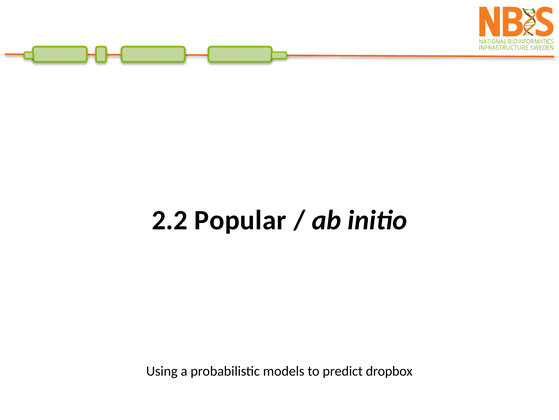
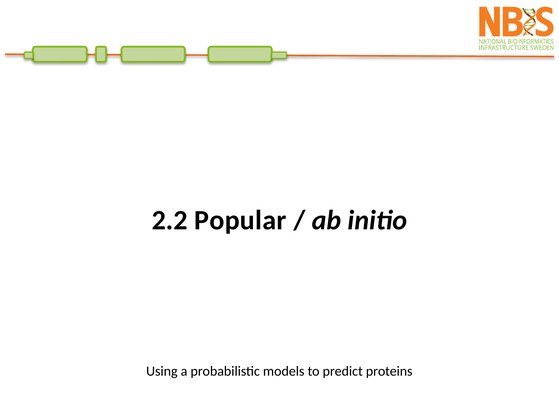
dropbox: dropbox -> proteins
